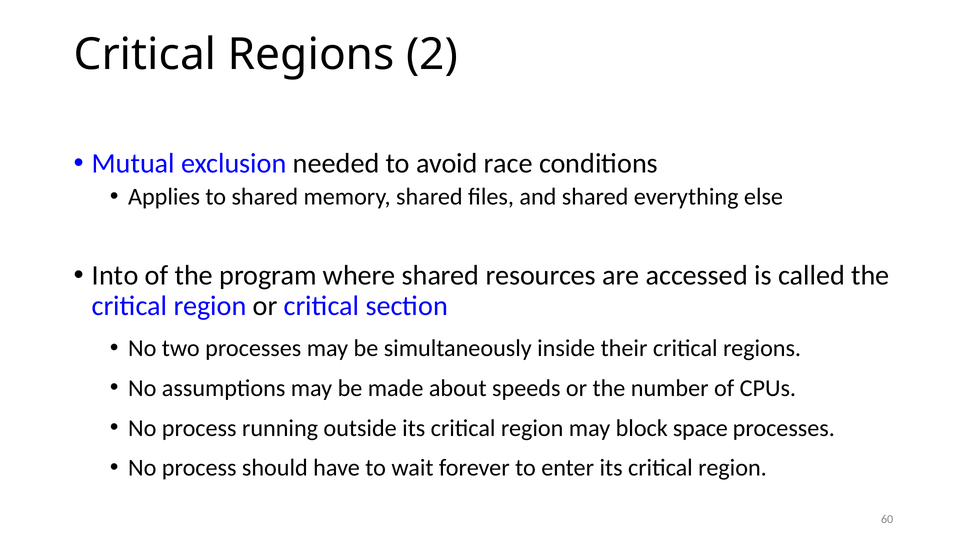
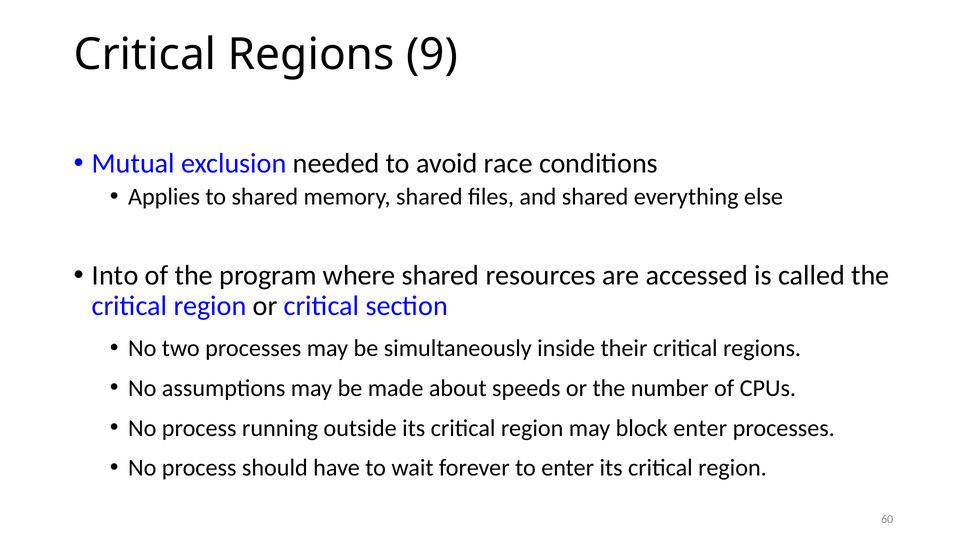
2: 2 -> 9
block space: space -> enter
